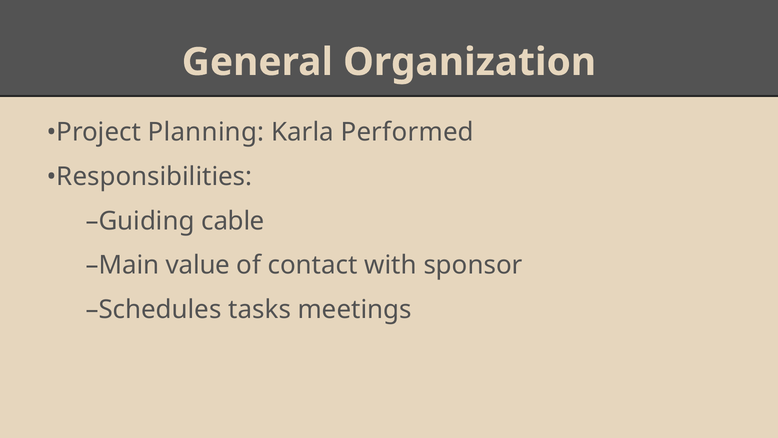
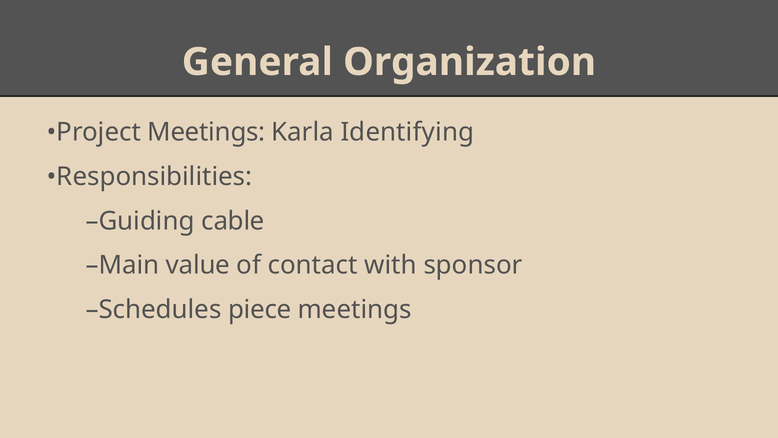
Project Planning: Planning -> Meetings
Performed: Performed -> Identifying
tasks: tasks -> piece
